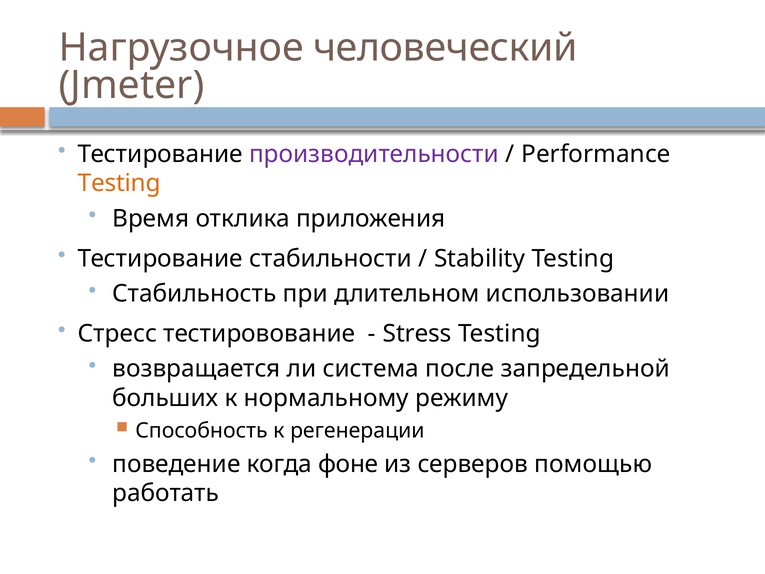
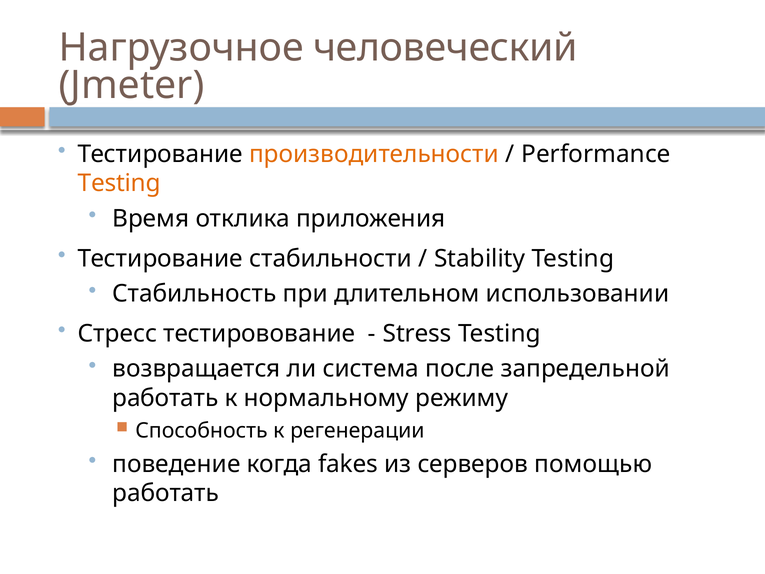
производительности colour: purple -> orange
больших at (165, 398): больших -> работать
фоне: фоне -> fakes
